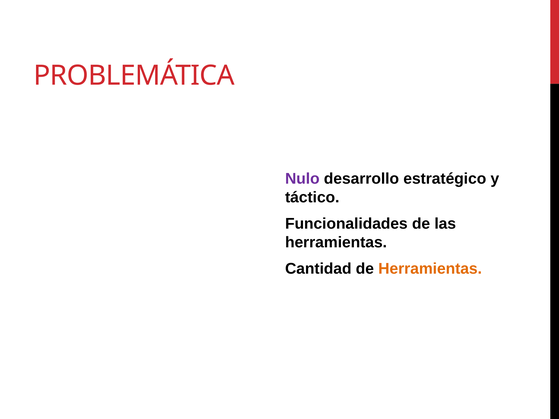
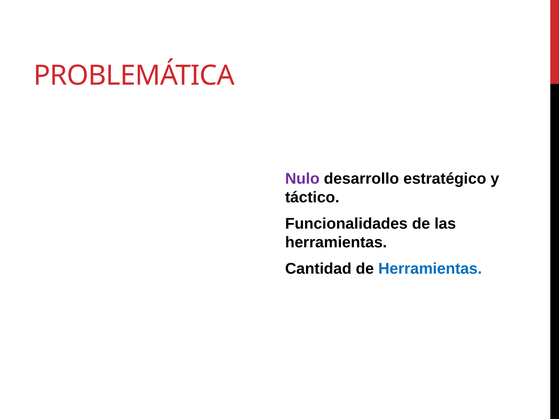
Herramientas at (430, 269) colour: orange -> blue
